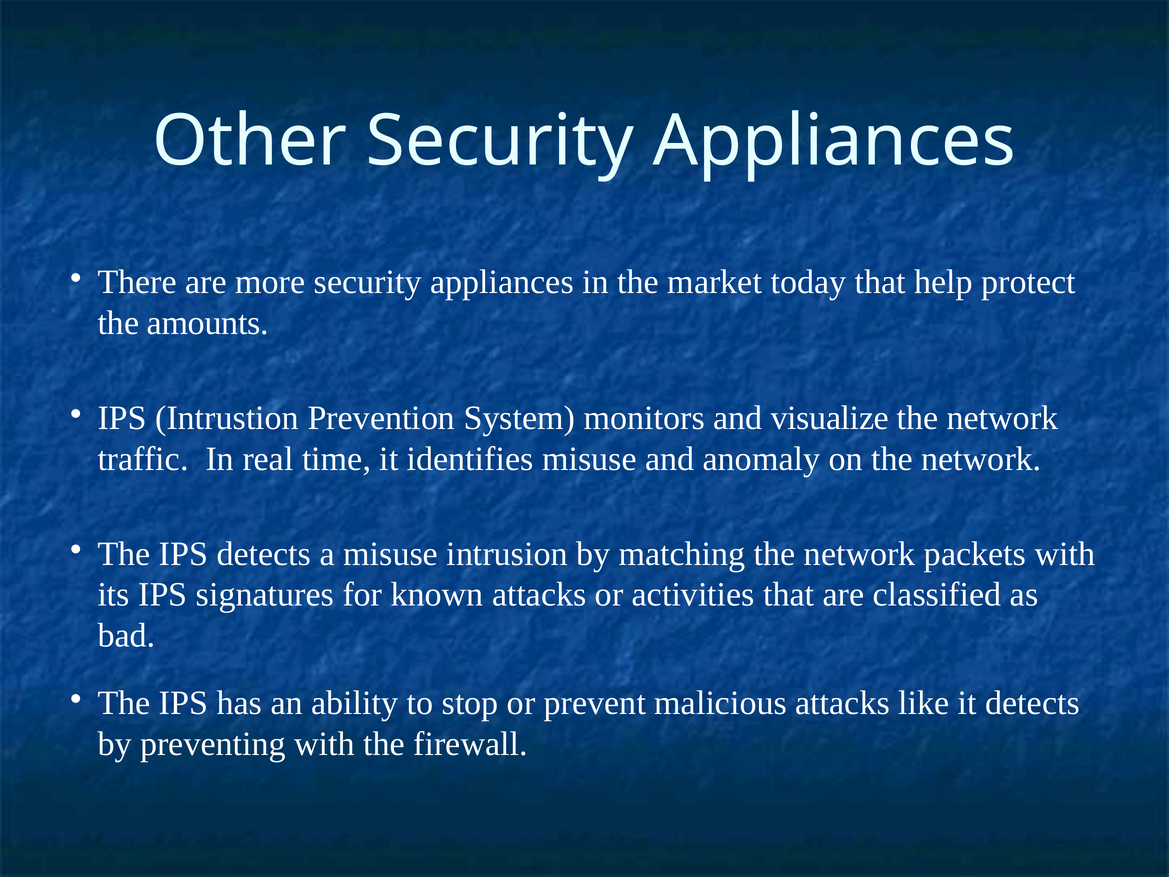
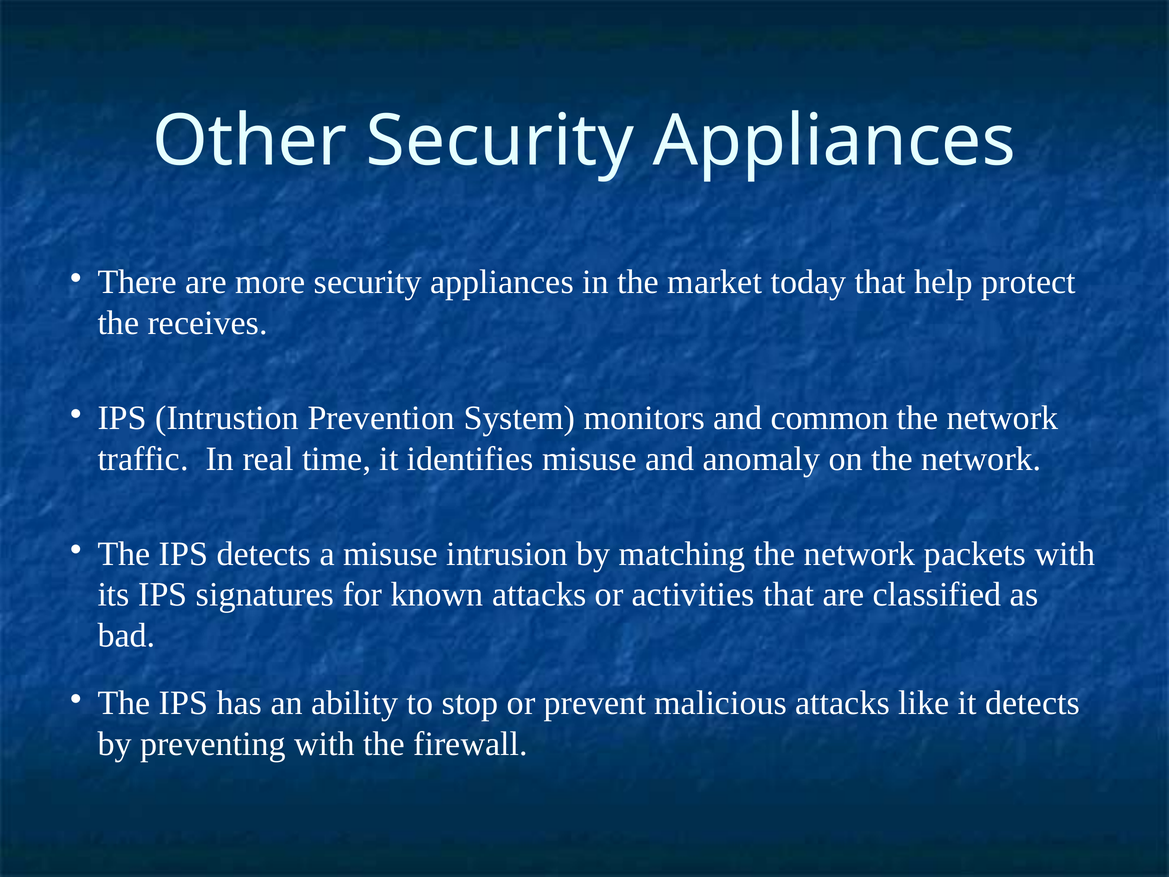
amounts: amounts -> receives
visualize: visualize -> common
